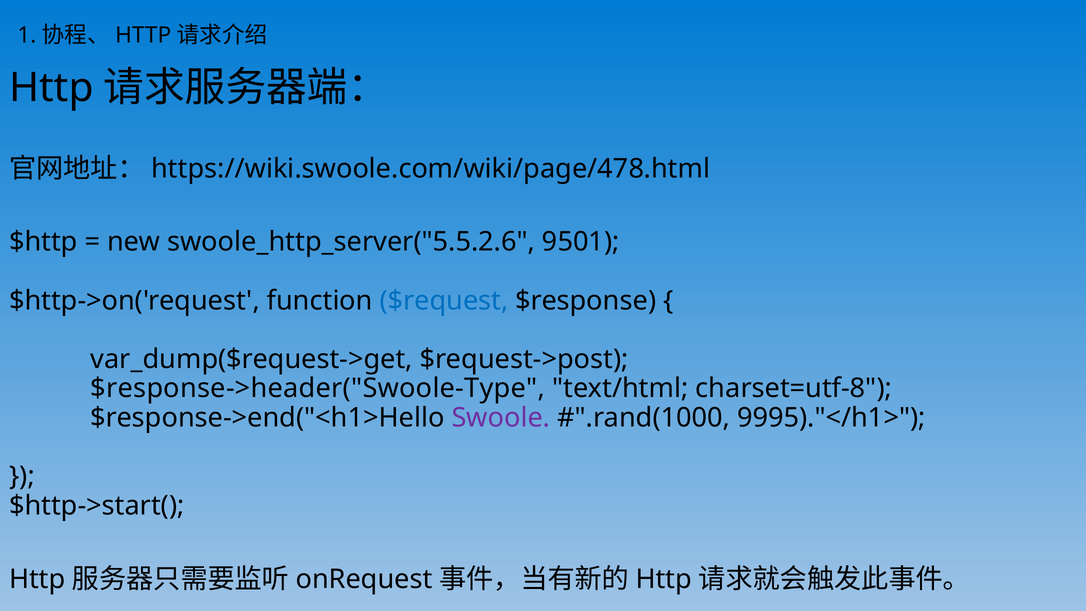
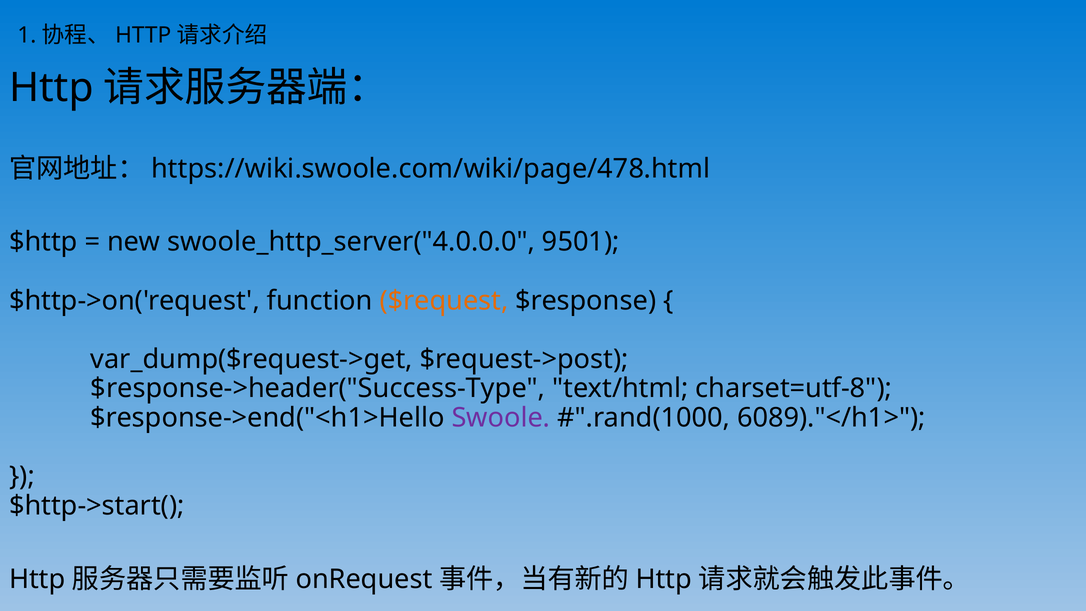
swoole_http_server("5.5.2.6: swoole_http_server("5.5.2.6 -> swoole_http_server("4.0.0.0
$request colour: blue -> orange
$response->header("Swoole-Type: $response->header("Swoole-Type -> $response->header("Success-Type
9995)."</h1>: 9995)."</h1> -> 6089)."</h1>
